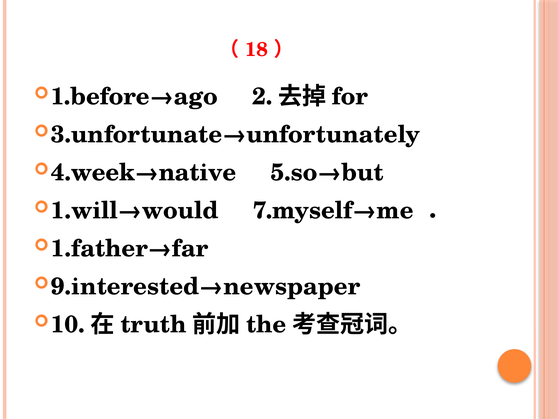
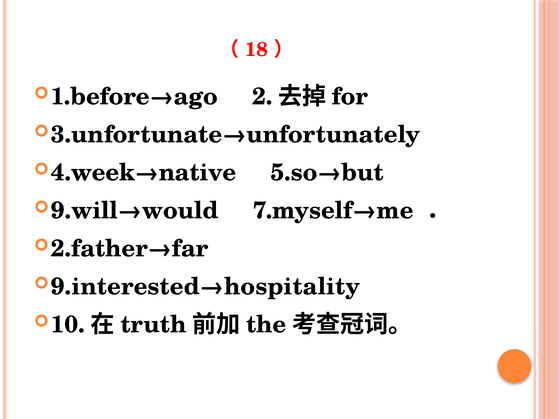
1.will→would: 1.will→would -> 9.will→would
1.father→far: 1.father→far -> 2.father→far
9.interested→newspaper: 9.interested→newspaper -> 9.interested→hospitality
